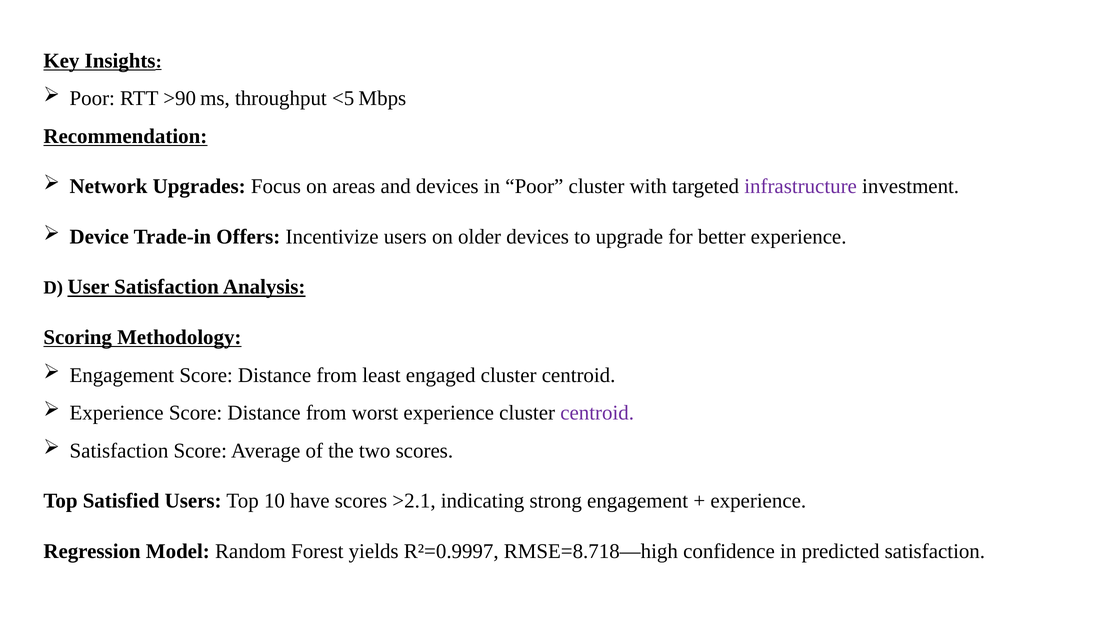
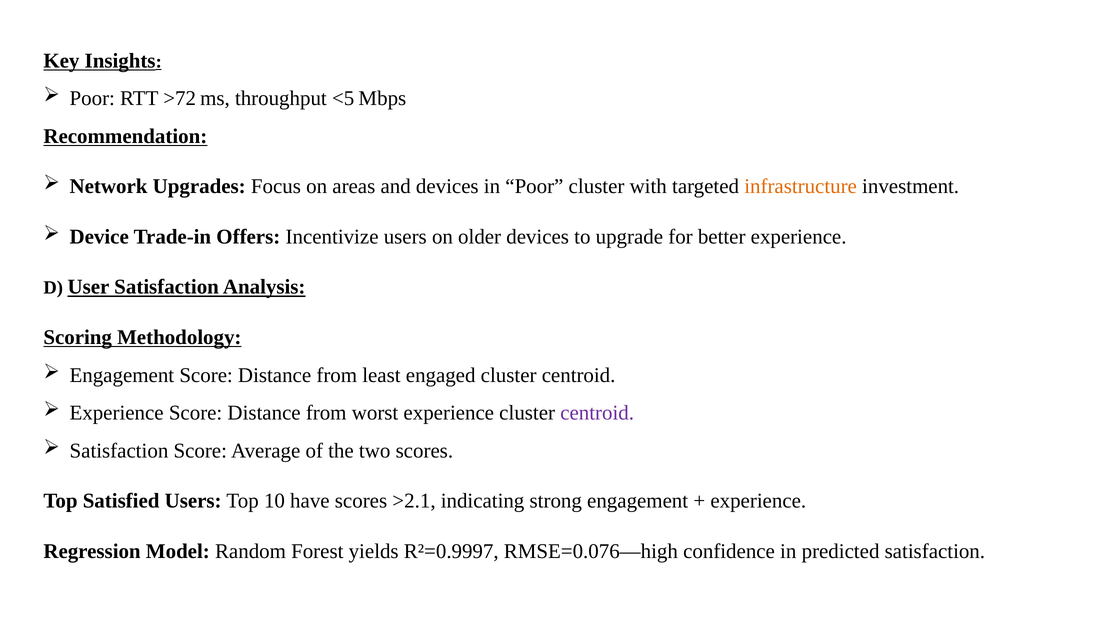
>90: >90 -> >72
infrastructure colour: purple -> orange
RMSE=8.718—high: RMSE=8.718—high -> RMSE=0.076—high
